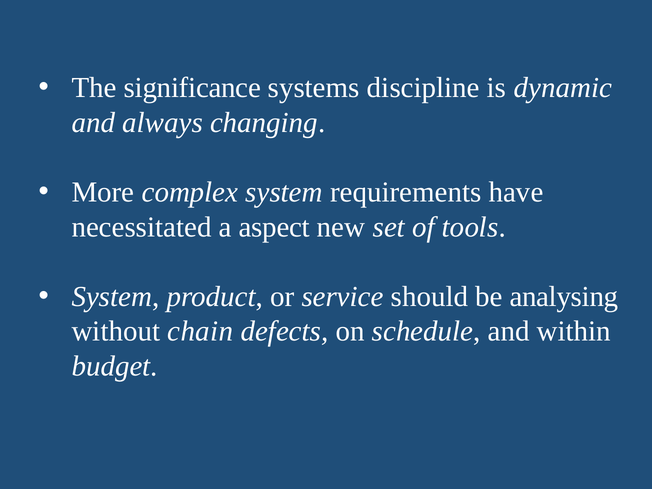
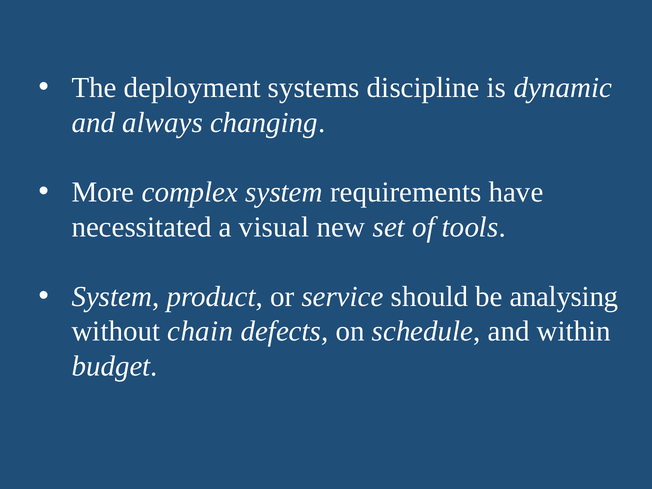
significance: significance -> deployment
aspect: aspect -> visual
